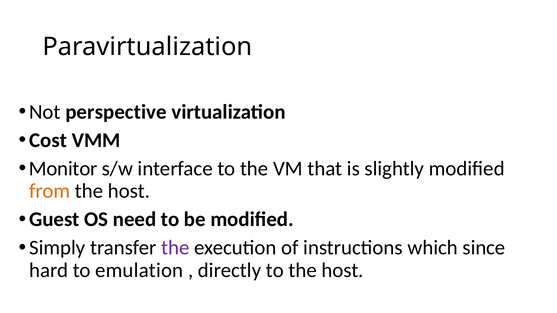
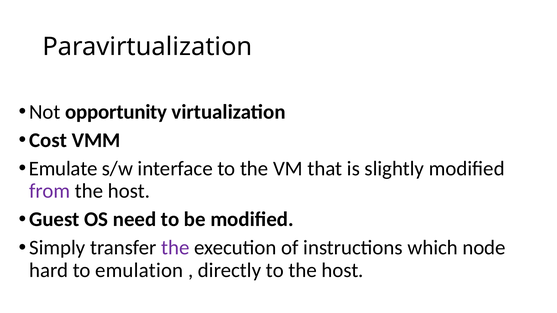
perspective: perspective -> opportunity
Monitor: Monitor -> Emulate
from colour: orange -> purple
since: since -> node
